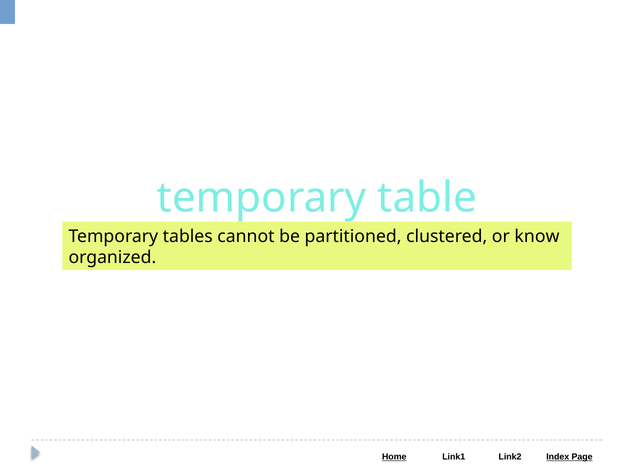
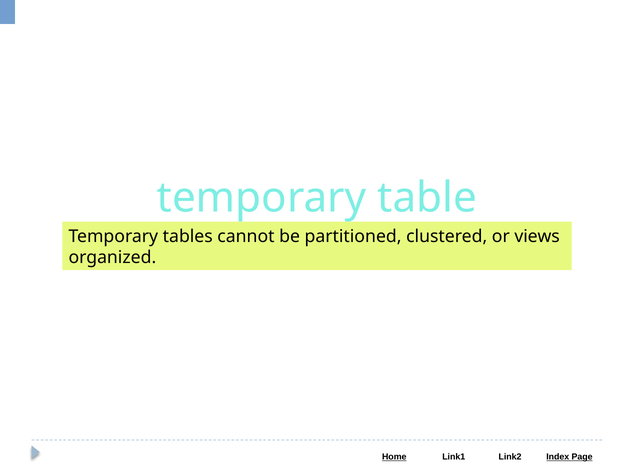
know: know -> views
